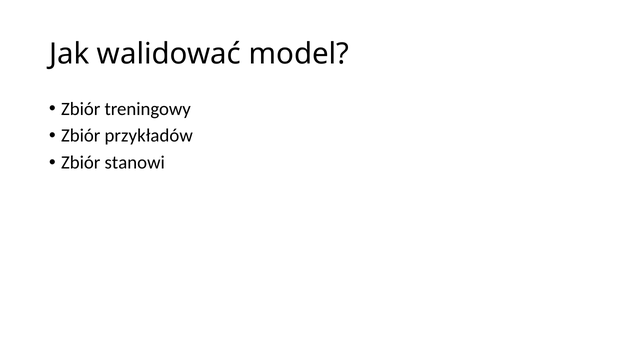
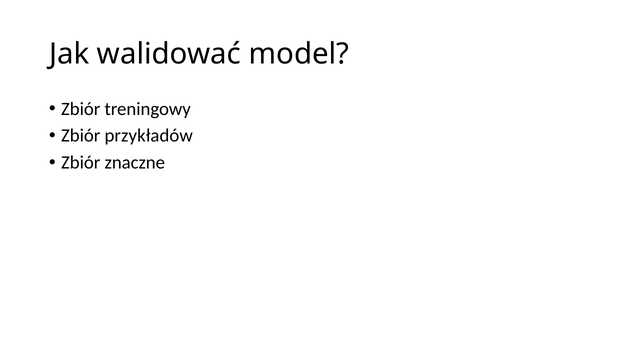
stanowi: stanowi -> znaczne
